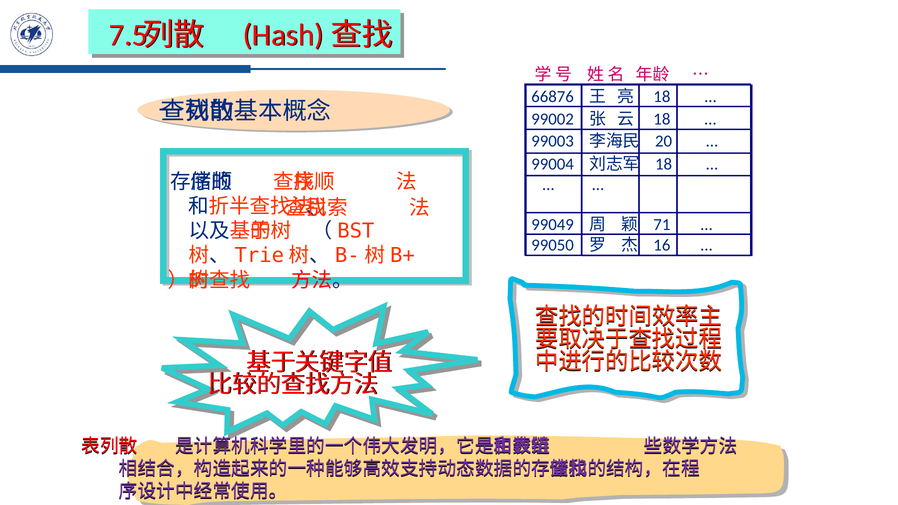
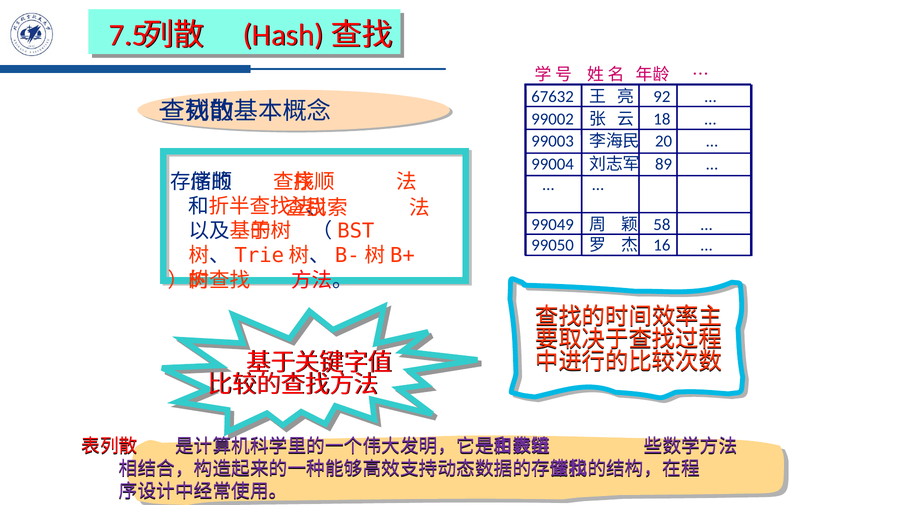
66876: 66876 -> 67632
18 at (662, 97): 18 -> 92
18 at (664, 164): 18 -> 89
71: 71 -> 58
